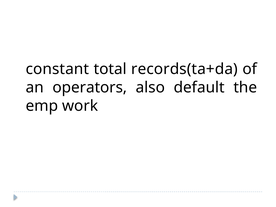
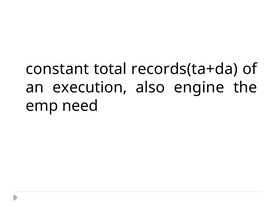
operators: operators -> execution
default: default -> engine
work: work -> need
